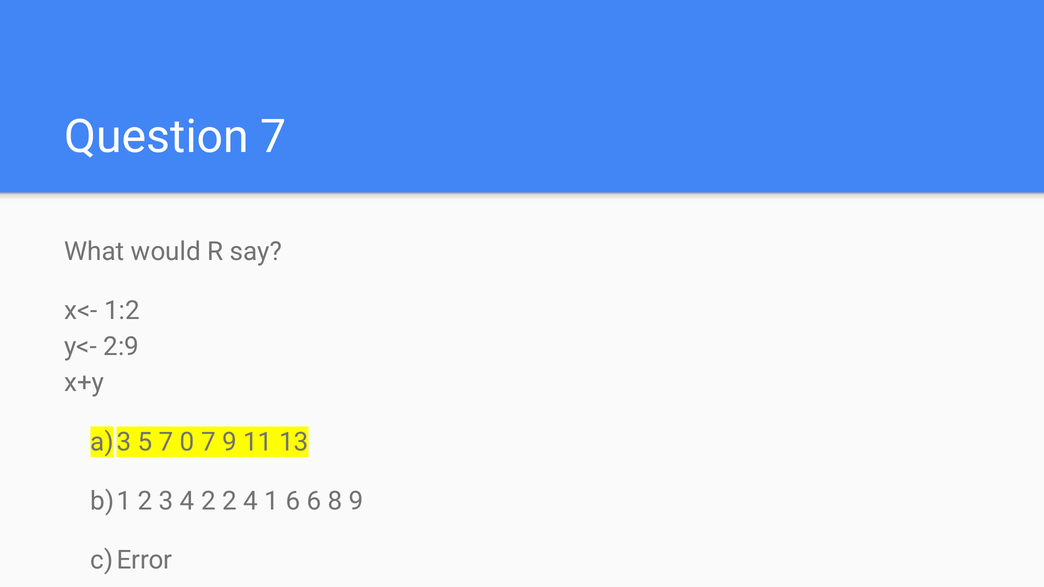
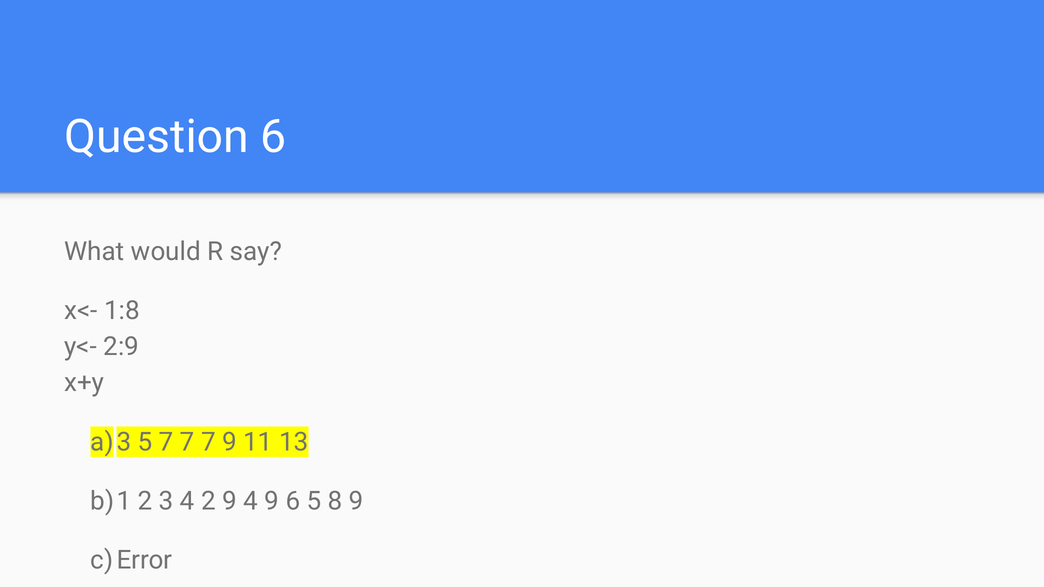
Question 7: 7 -> 6
1:2: 1:2 -> 1:8
5 7 0: 0 -> 7
2 2: 2 -> 9
4 1: 1 -> 9
6 6: 6 -> 5
